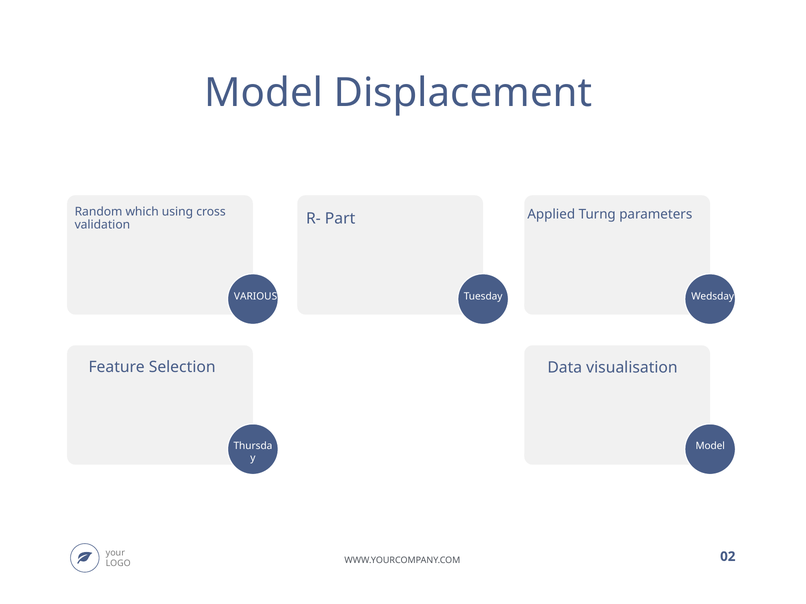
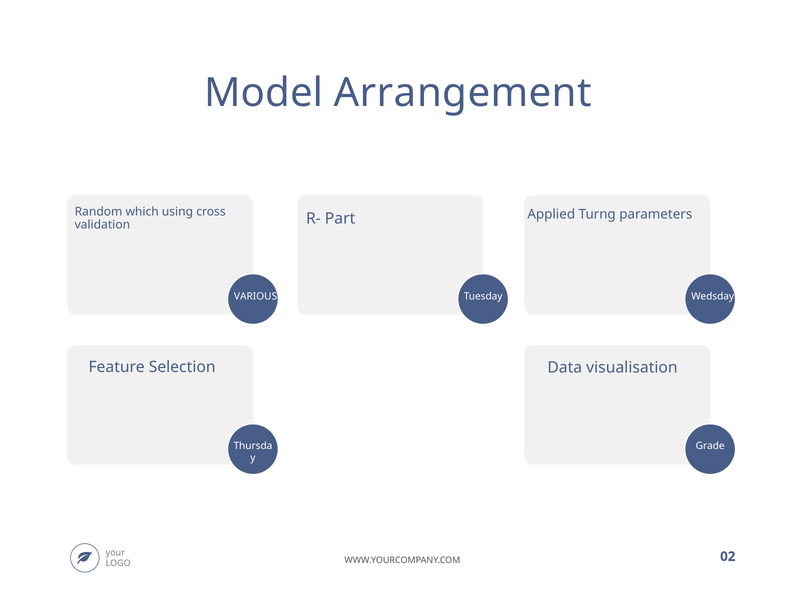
Displacement: Displacement -> Arrangement
Model at (710, 446): Model -> Grade
